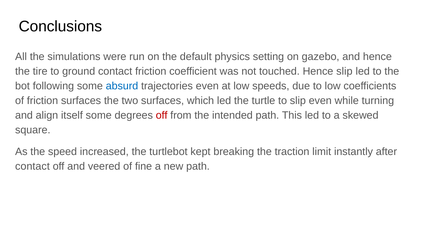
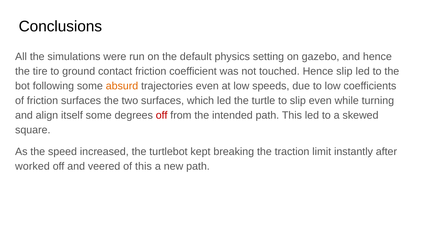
absurd colour: blue -> orange
contact at (32, 166): contact -> worked
of fine: fine -> this
